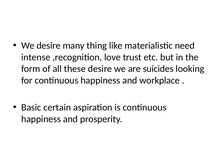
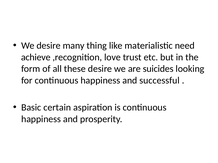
intense: intense -> achieve
workplace: workplace -> successful
